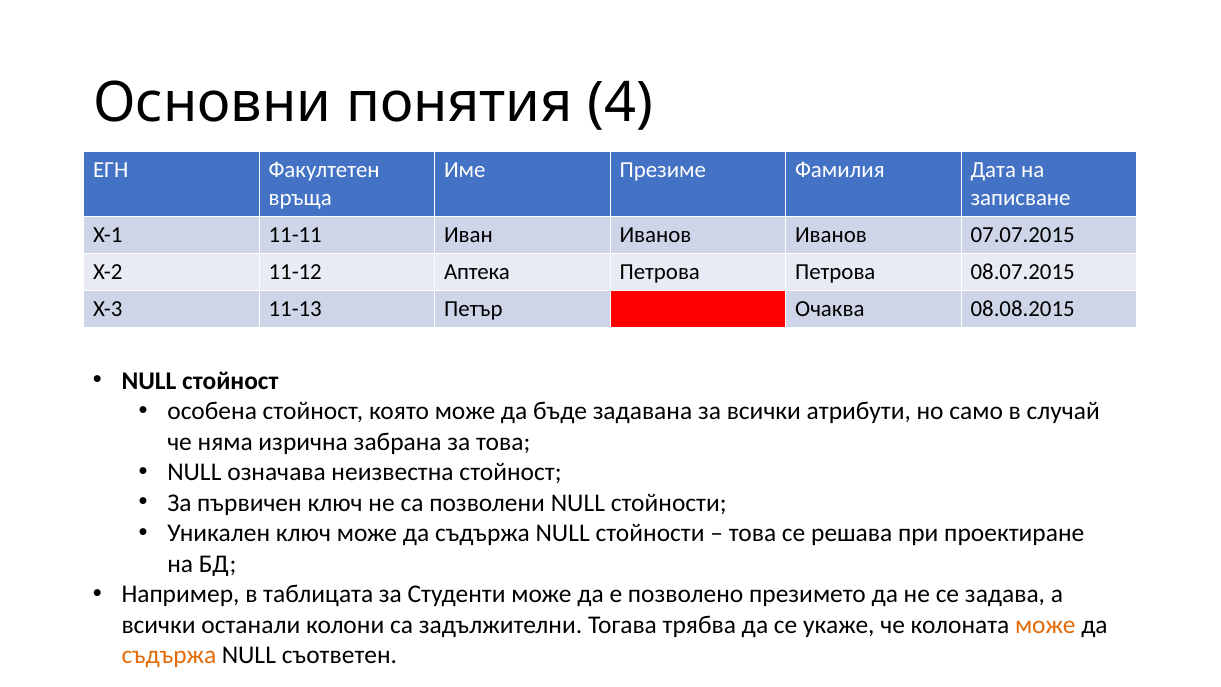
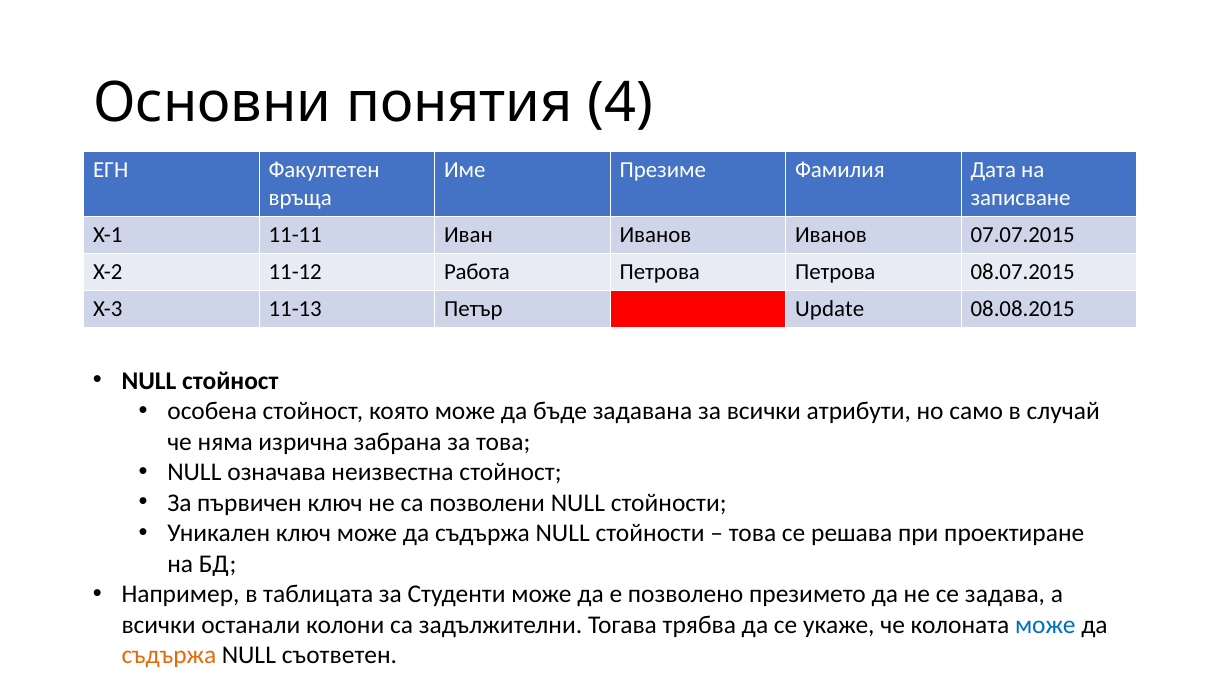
Аптека: Аптека -> Работа
Очаква: Очаква -> Update
може at (1045, 625) colour: orange -> blue
